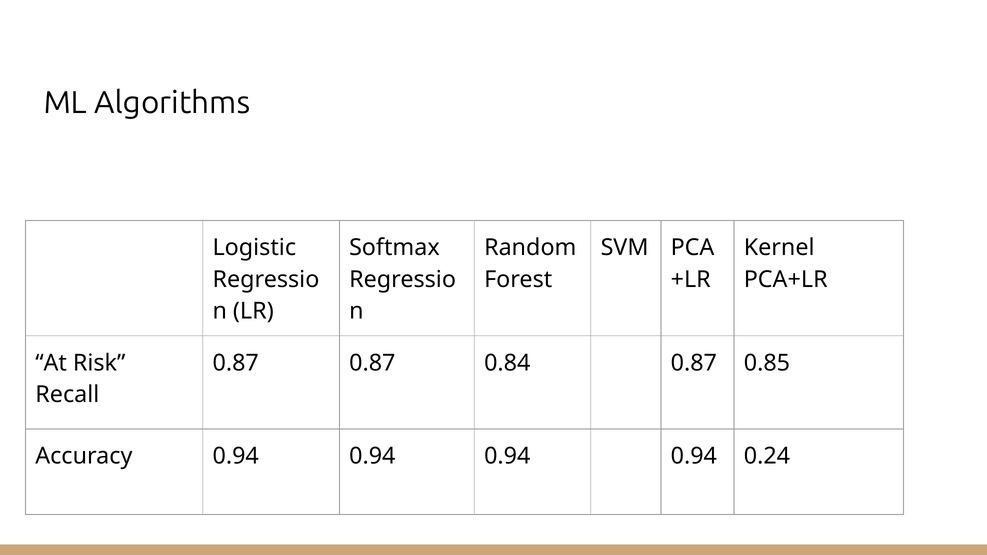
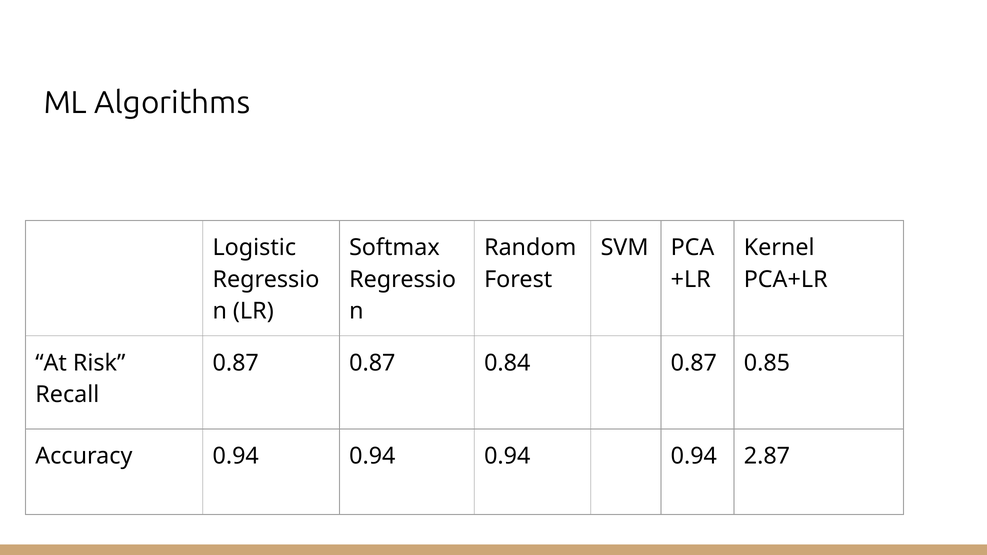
0.24: 0.24 -> 2.87
